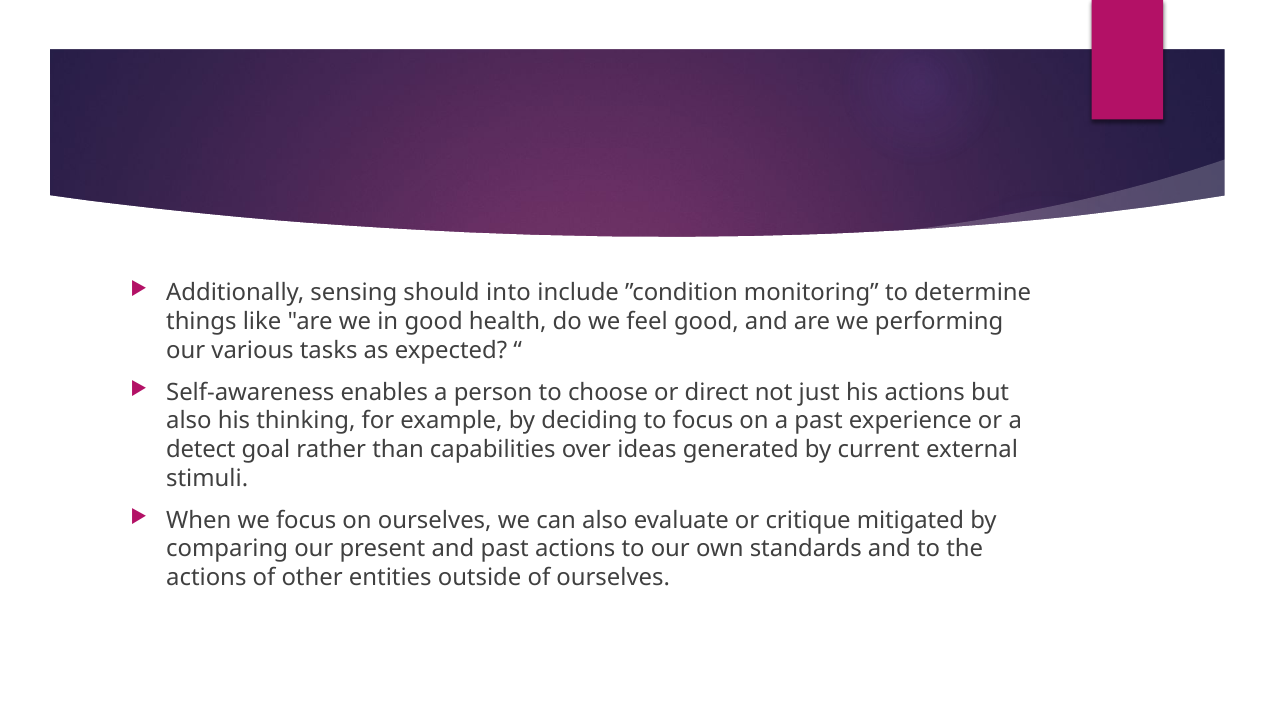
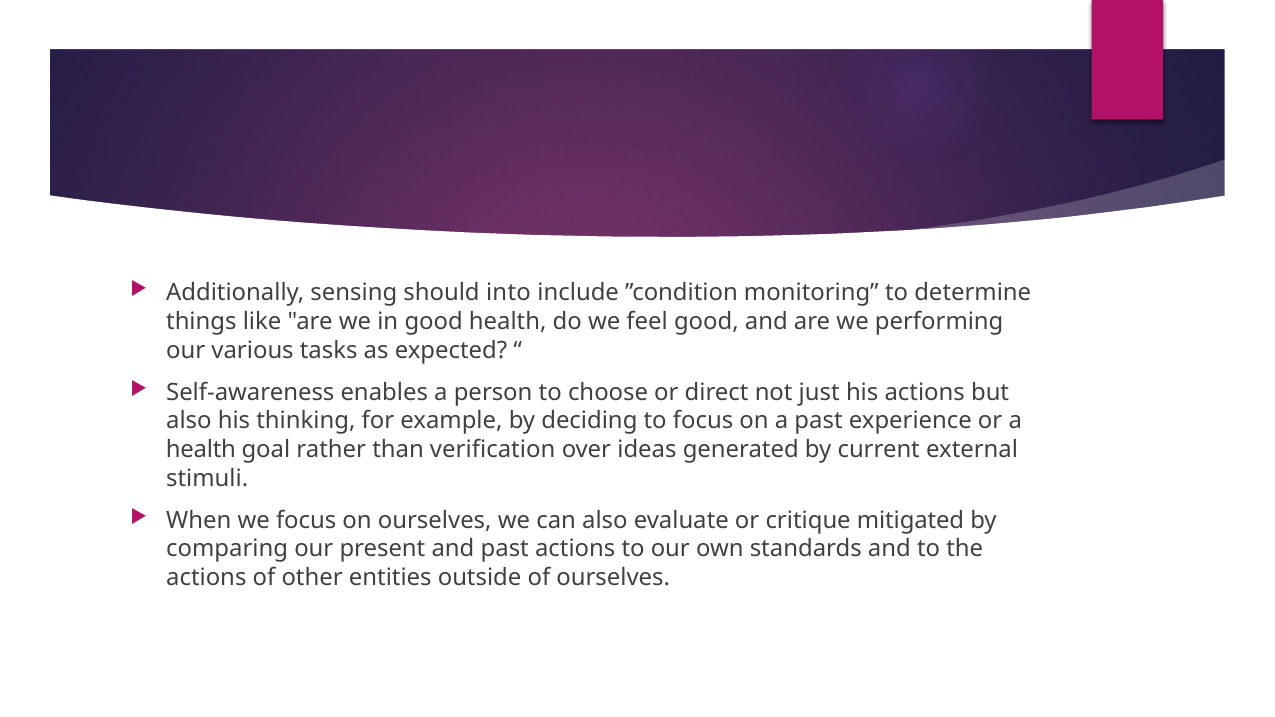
detect at (201, 450): detect -> health
capabilities: capabilities -> verification
